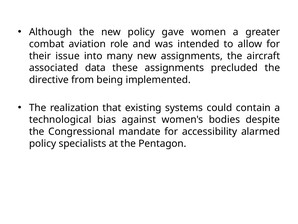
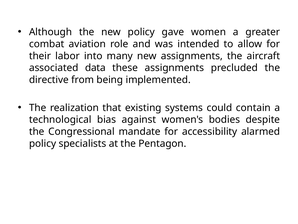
issue: issue -> labor
